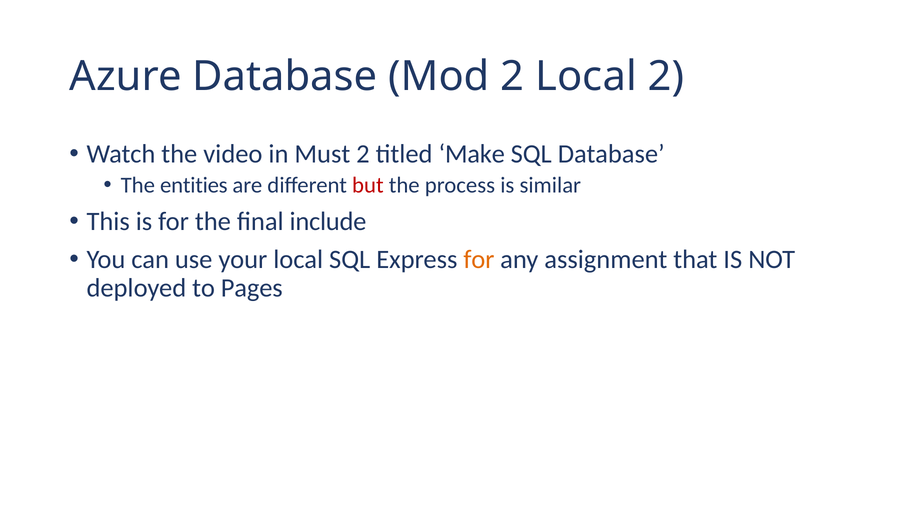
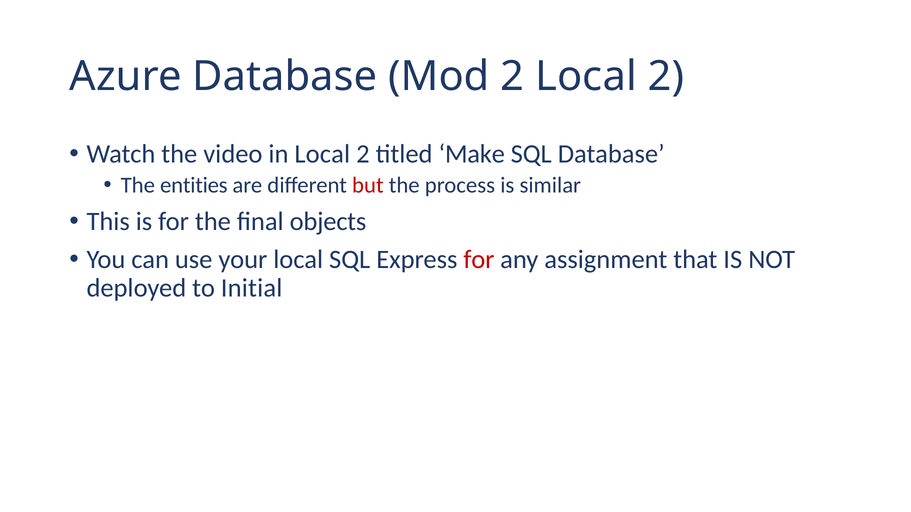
in Must: Must -> Local
include: include -> objects
for at (479, 260) colour: orange -> red
Pages: Pages -> Initial
